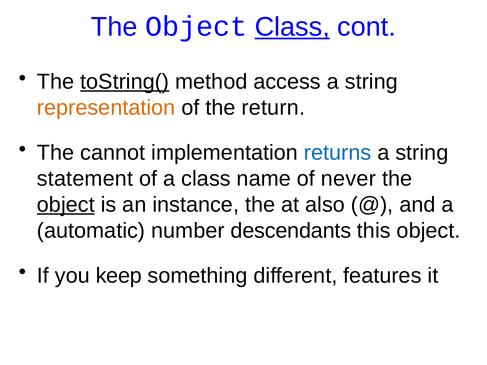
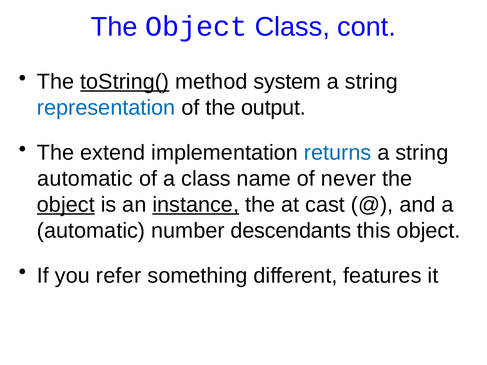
Class at (292, 27) underline: present -> none
access: access -> system
representation colour: orange -> blue
return: return -> output
cannot: cannot -> extend
statement at (85, 179): statement -> automatic
instance underline: none -> present
also: also -> cast
keep: keep -> refer
